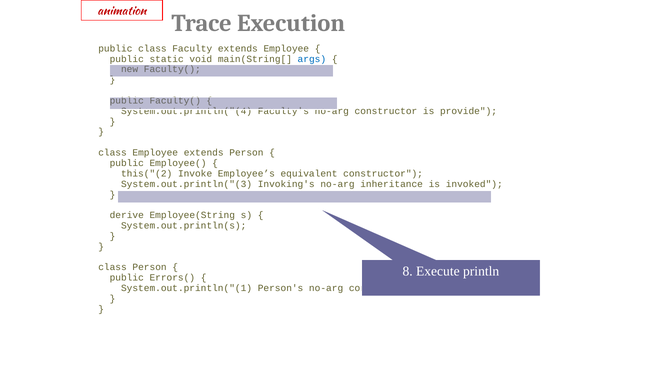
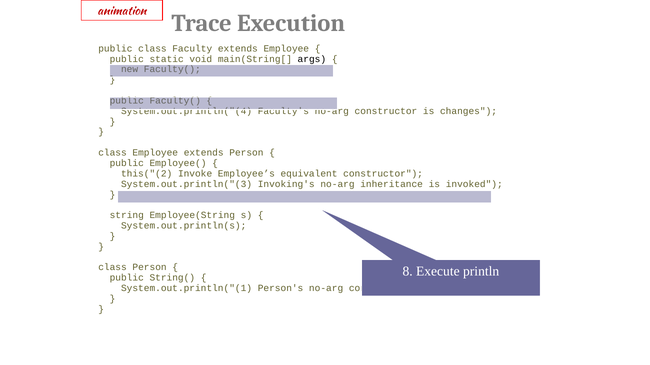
args colour: blue -> black
provide: provide -> changes
derive: derive -> string
Errors(: Errors( -> String(
